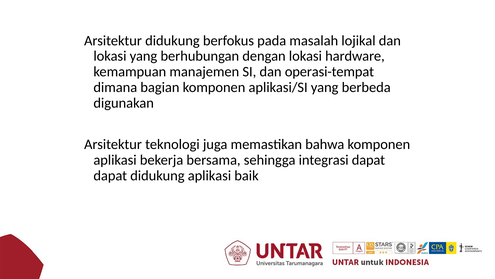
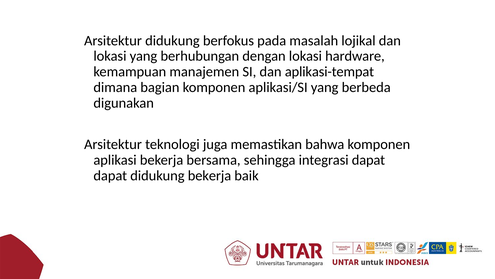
operasi-tempat: operasi-tempat -> aplikasi-tempat
didukung aplikasi: aplikasi -> bekerja
